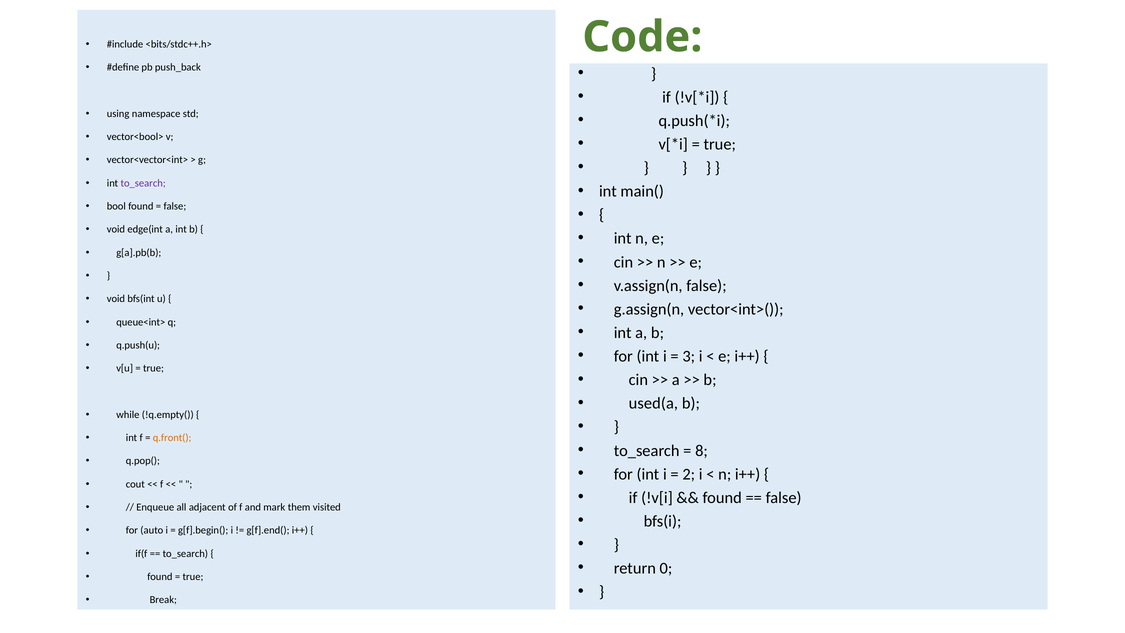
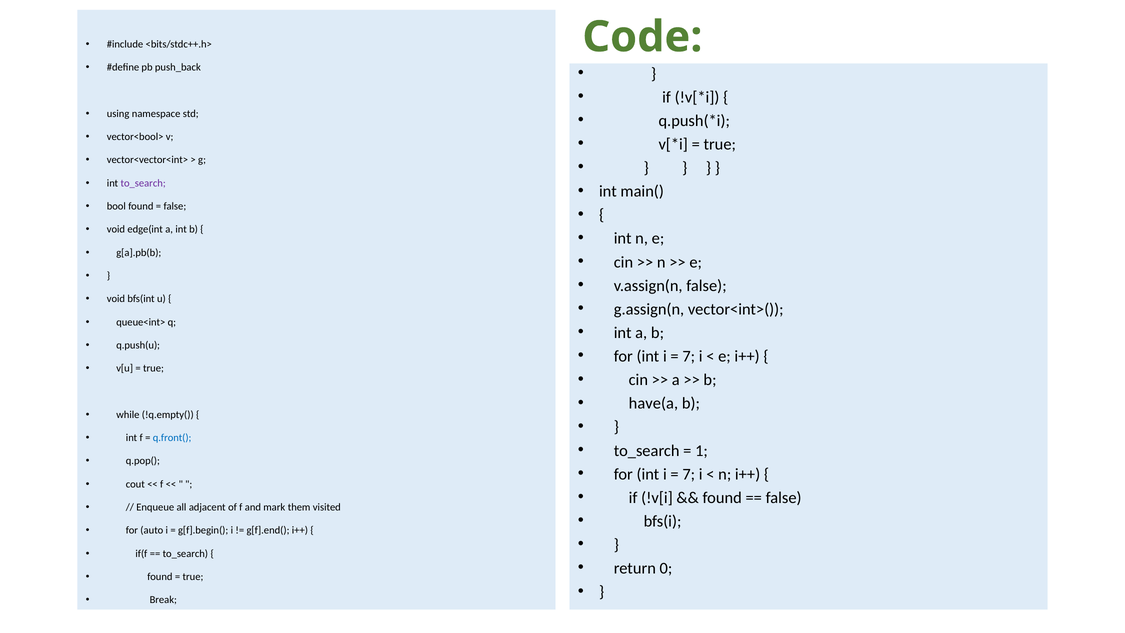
3 at (689, 356): 3 -> 7
used(a: used(a -> have(a
q.front( colour: orange -> blue
8: 8 -> 1
2 at (689, 474): 2 -> 7
